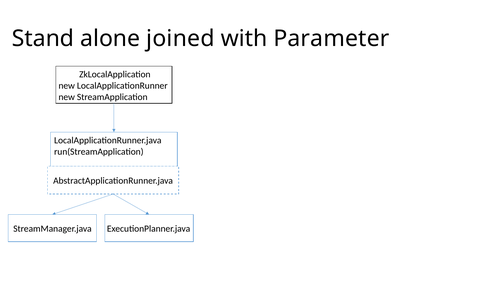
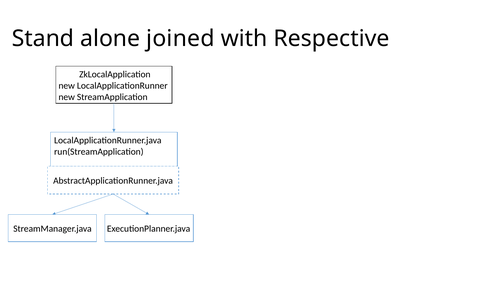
Parameter: Parameter -> Respective
